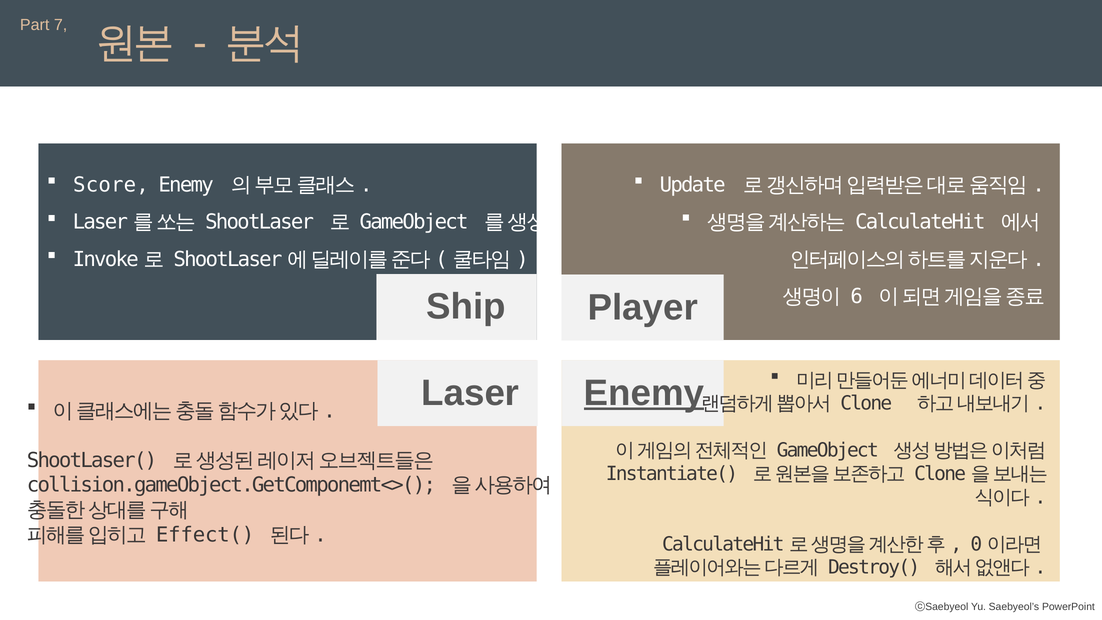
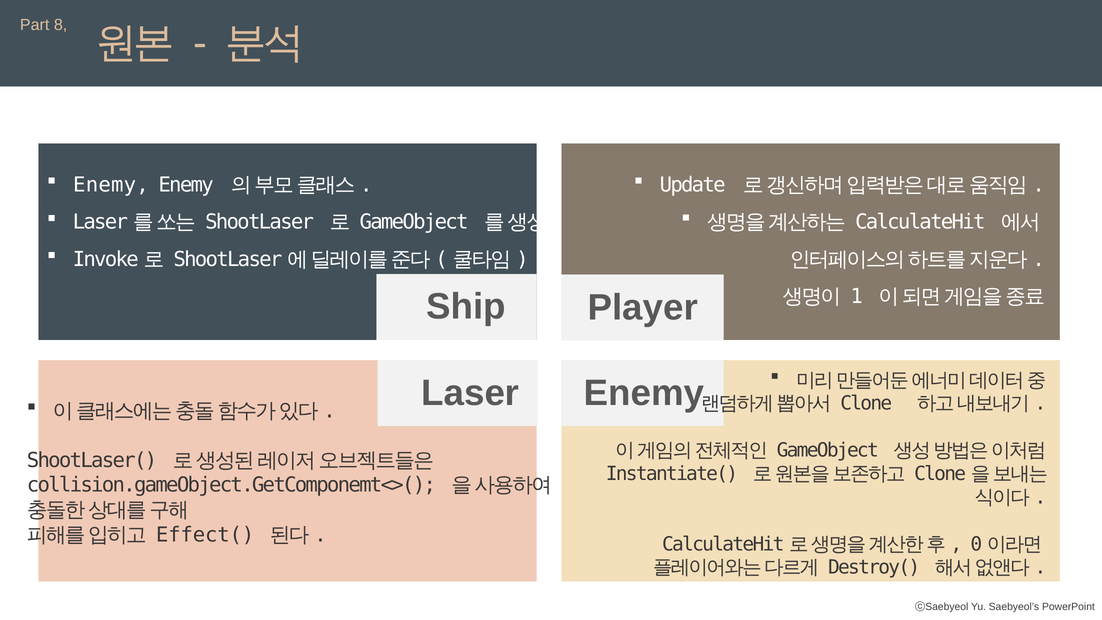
7: 7 -> 8
Score at (111, 185): Score -> Enemy
6: 6 -> 1
Enemy at (644, 393) underline: present -> none
